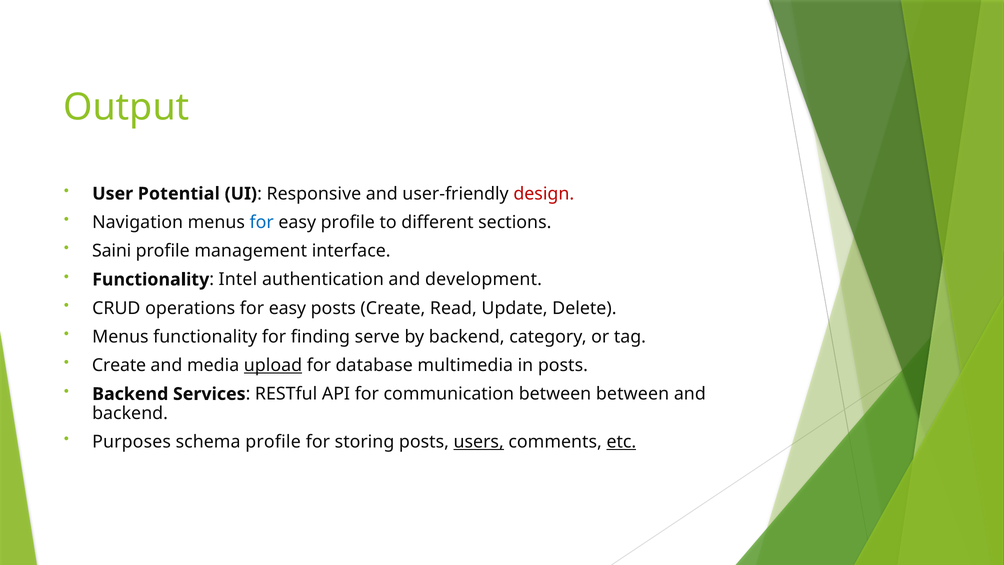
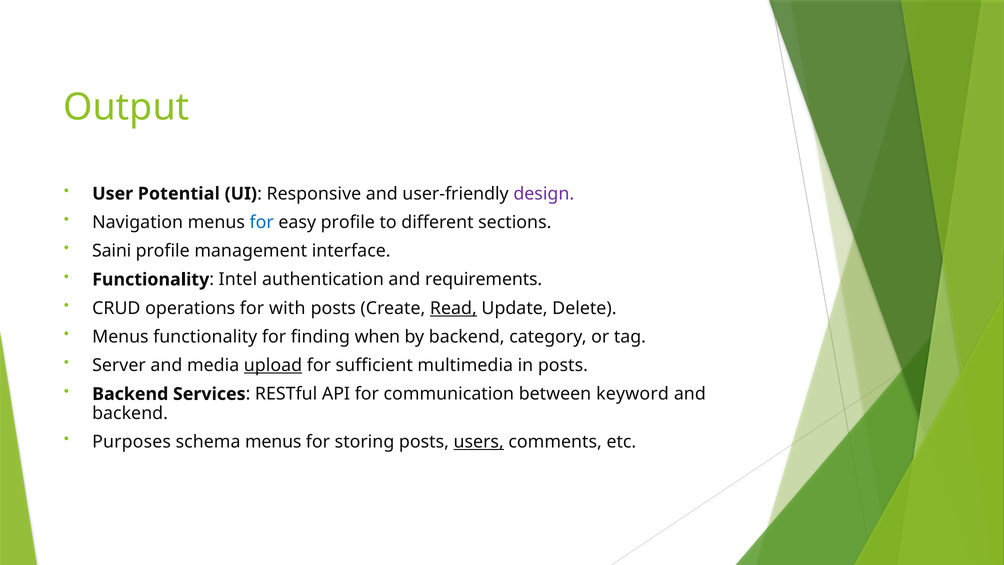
design colour: red -> purple
development: development -> requirements
operations for easy: easy -> with
Read underline: none -> present
serve: serve -> when
Create at (119, 365): Create -> Server
database: database -> sufficient
between between: between -> keyword
schema profile: profile -> menus
etc underline: present -> none
